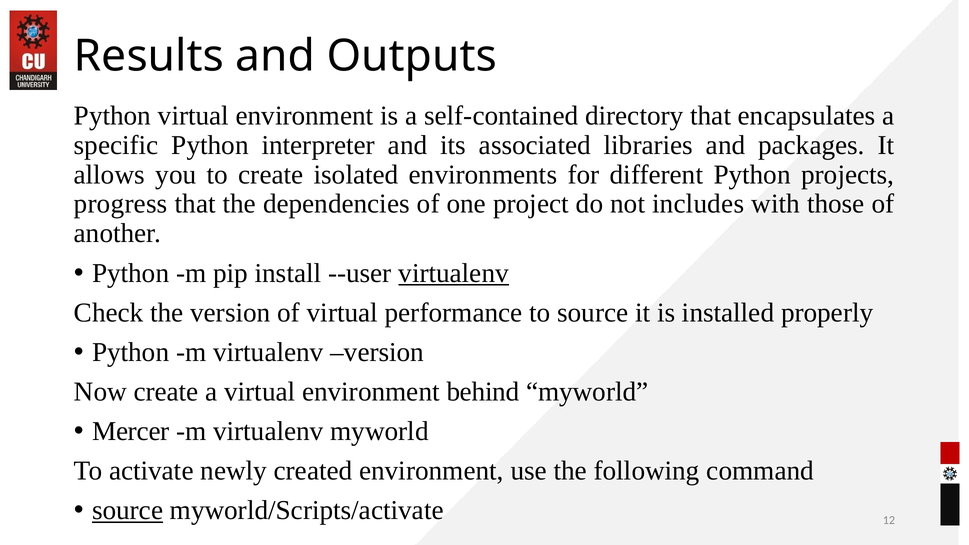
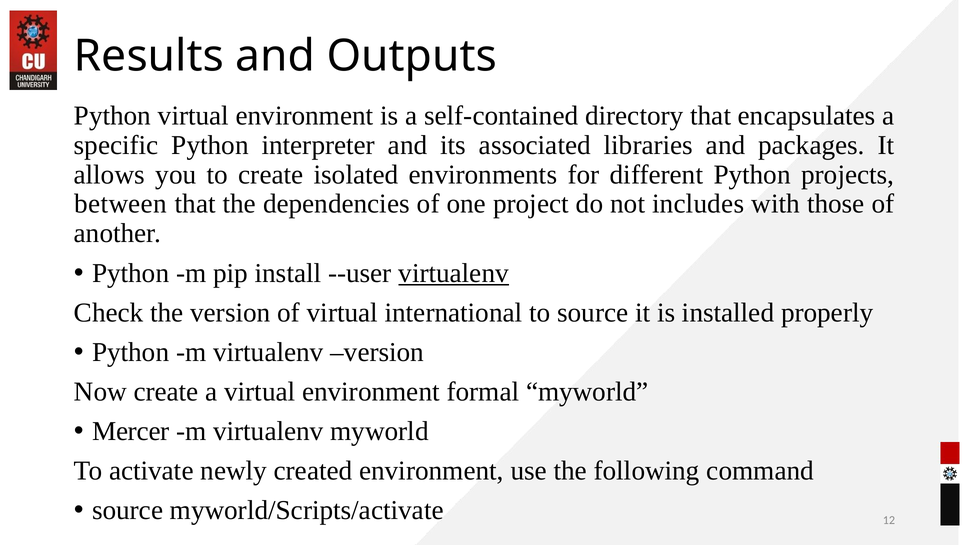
progress: progress -> between
performance: performance -> international
behind: behind -> formal
source at (128, 510) underline: present -> none
